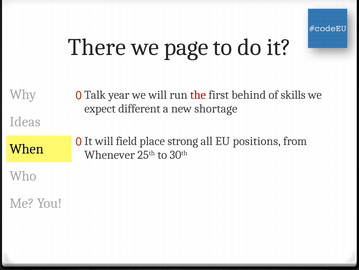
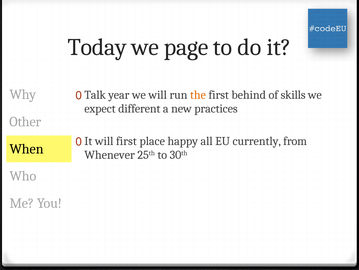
There: There -> Today
the colour: red -> orange
shortage: shortage -> practices
Ideas: Ideas -> Other
will field: field -> first
strong: strong -> happy
positions: positions -> currently
